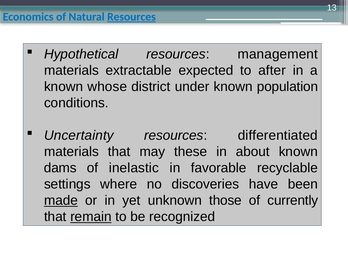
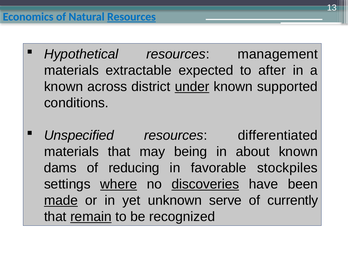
whose: whose -> across
under underline: none -> present
population: population -> supported
Uncertainty: Uncertainty -> Unspecified
these: these -> being
inelastic: inelastic -> reducing
recyclable: recyclable -> stockpiles
where underline: none -> present
discoveries underline: none -> present
those: those -> serve
